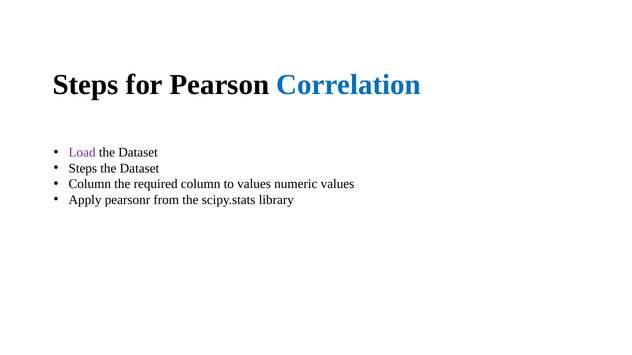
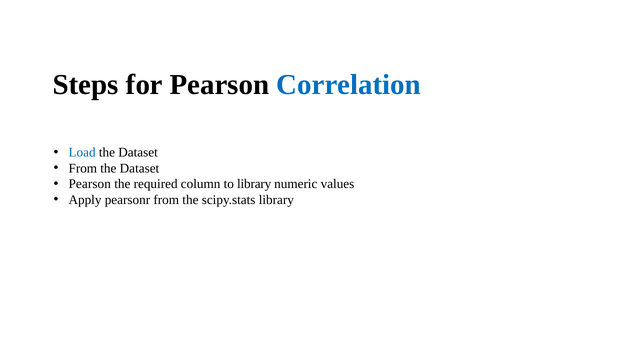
Load colour: purple -> blue
Steps at (83, 169): Steps -> From
Column at (90, 184): Column -> Pearson
to values: values -> library
